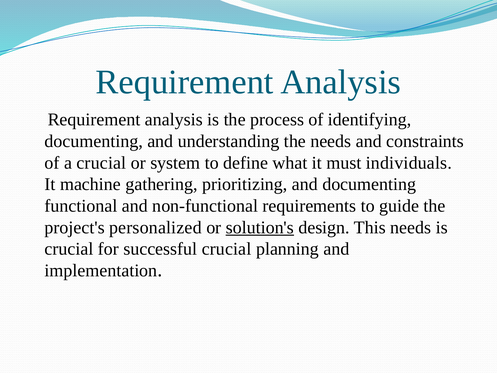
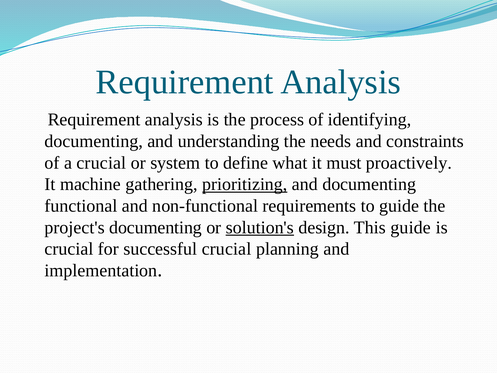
individuals: individuals -> proactively
prioritizing underline: none -> present
project's personalized: personalized -> documenting
This needs: needs -> guide
